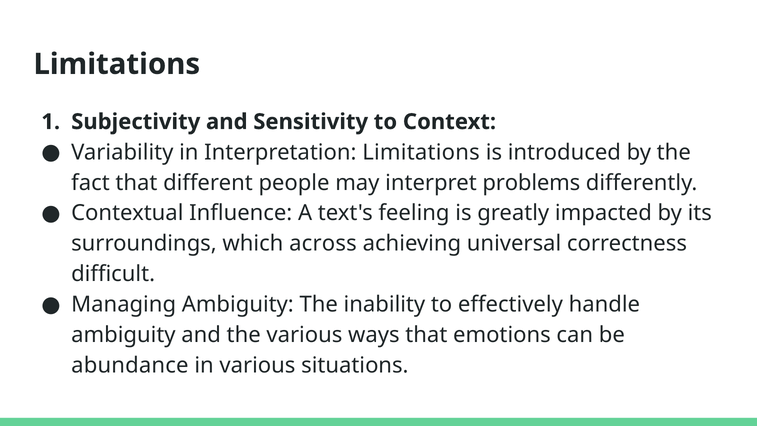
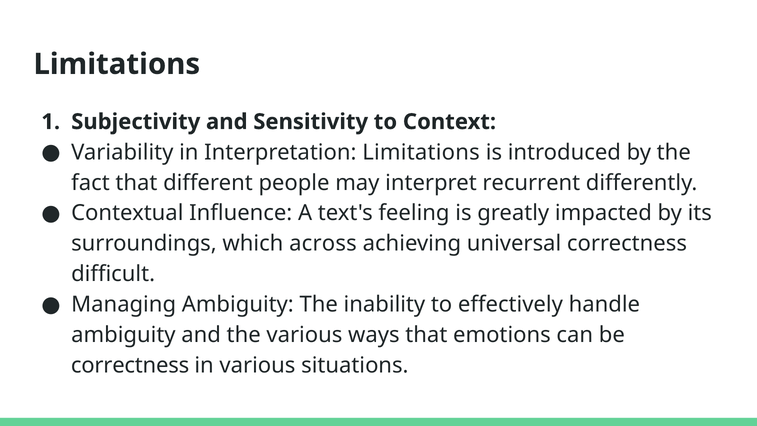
problems: problems -> recurrent
abundance at (130, 365): abundance -> correctness
